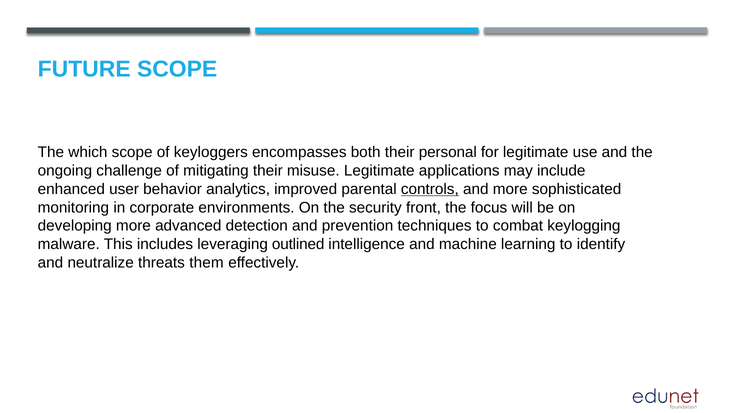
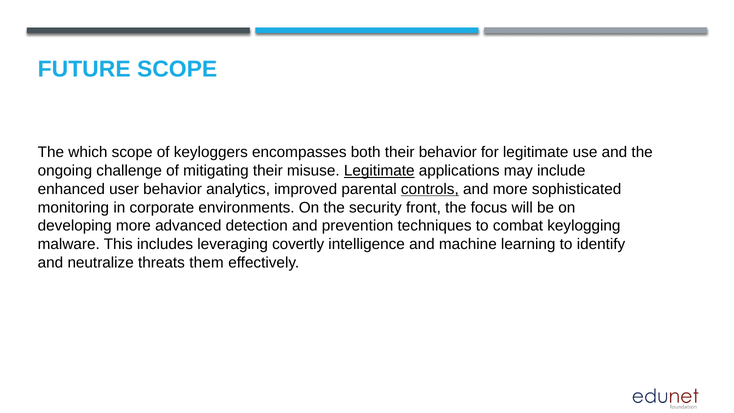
their personal: personal -> behavior
Legitimate at (379, 171) underline: none -> present
outlined: outlined -> covertly
